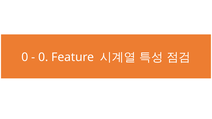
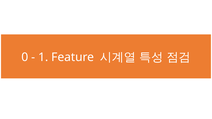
0 at (43, 57): 0 -> 1
